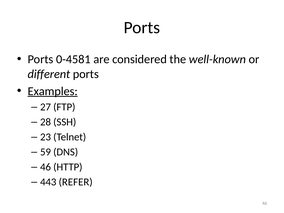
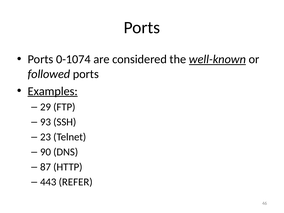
0-4581: 0-4581 -> 0-1074
well-known underline: none -> present
different: different -> followed
27: 27 -> 29
28: 28 -> 93
59: 59 -> 90
46 at (46, 167): 46 -> 87
